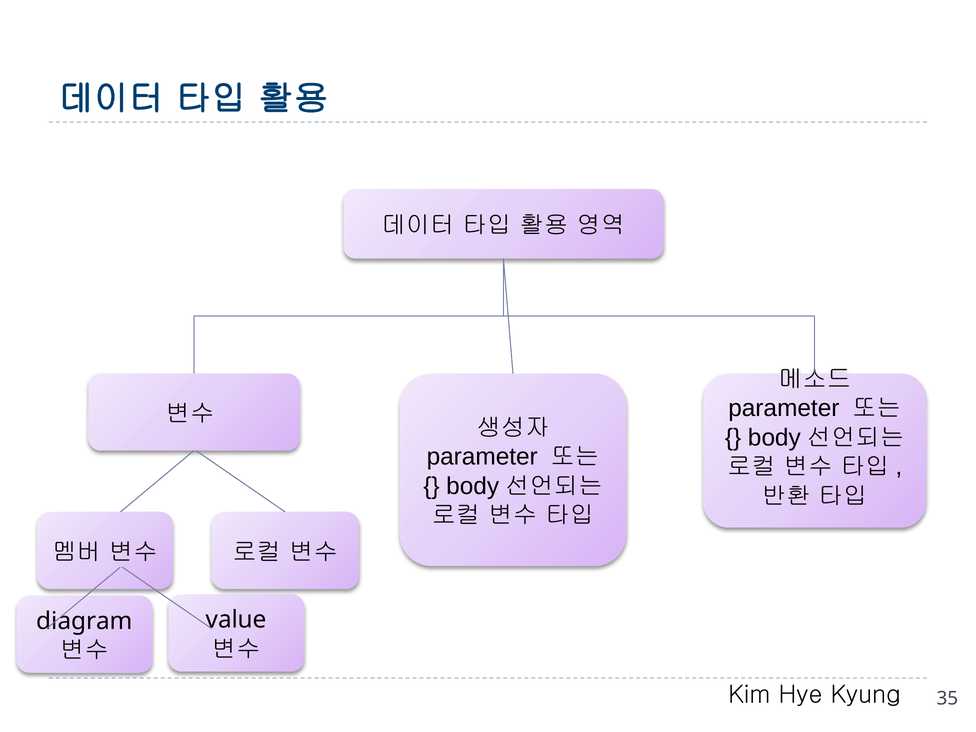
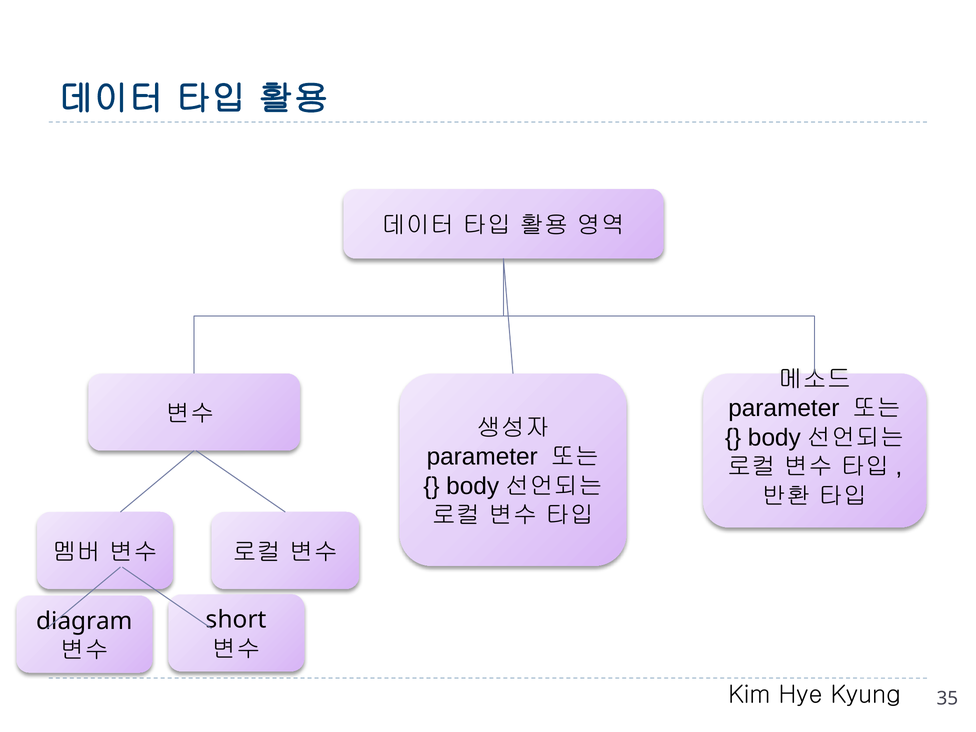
value: value -> short
